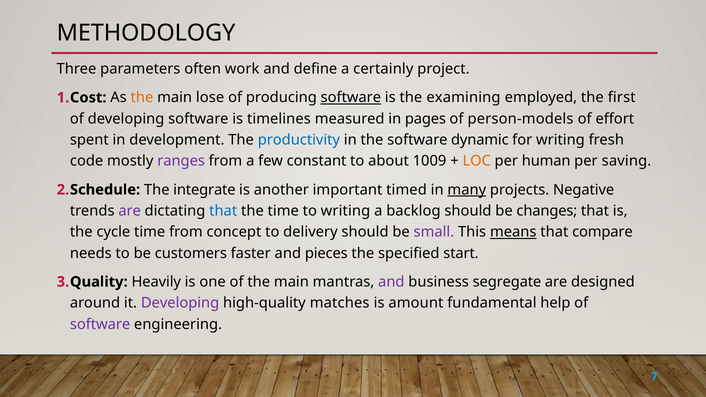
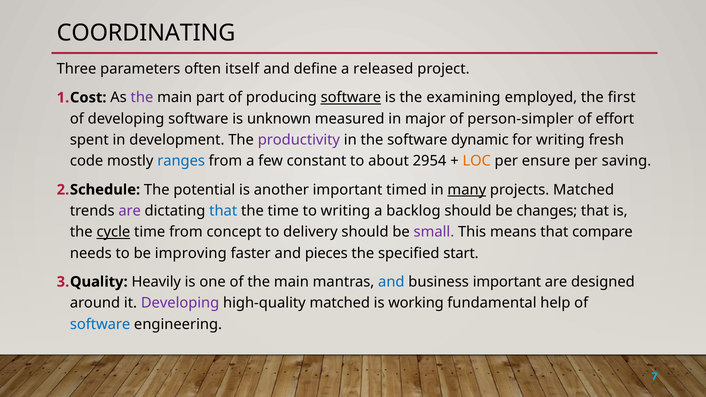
METHODOLOGY: METHODOLOGY -> COORDINATING
work: work -> itself
certainly: certainly -> released
the at (142, 98) colour: orange -> purple
lose: lose -> part
timelines: timelines -> unknown
pages: pages -> major
person-models: person-models -> person-simpler
productivity colour: blue -> purple
ranges colour: purple -> blue
1009: 1009 -> 2954
human: human -> ensure
integrate: integrate -> potential
projects Negative: Negative -> Matched
cycle underline: none -> present
means underline: present -> none
customers: customers -> improving
and at (391, 282) colour: purple -> blue
business segregate: segregate -> important
high-quality matches: matches -> matched
amount: amount -> working
software at (100, 324) colour: purple -> blue
